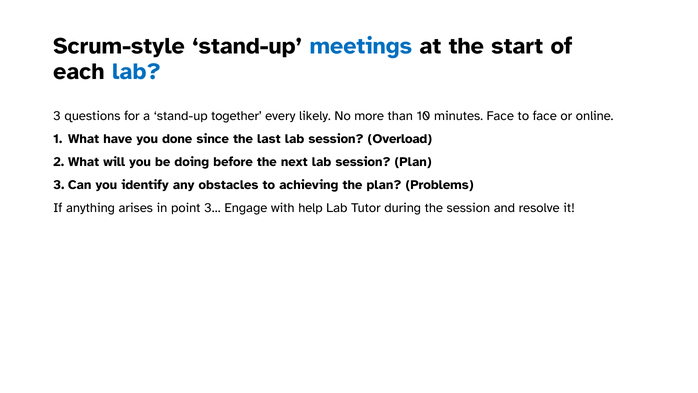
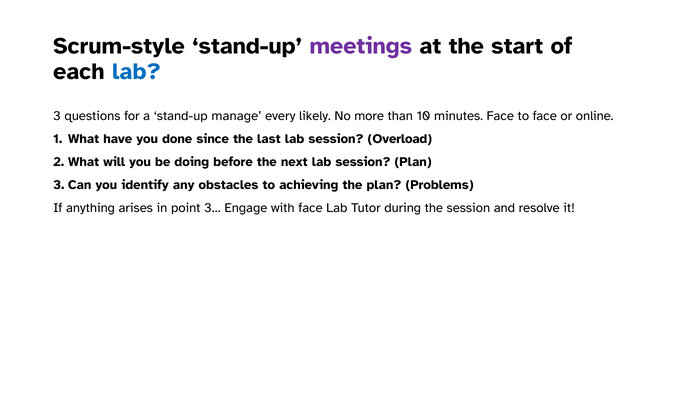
meetings colour: blue -> purple
together: together -> manage
with help: help -> face
